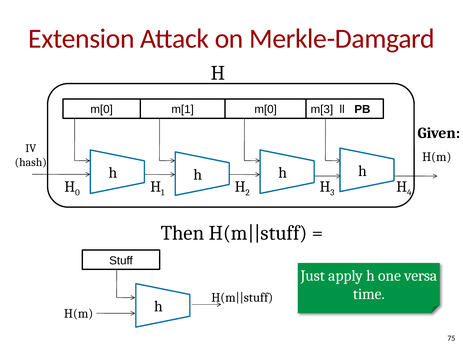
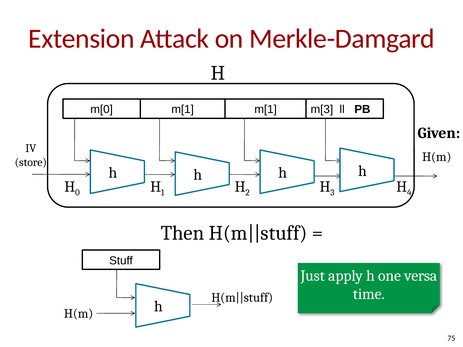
m[1 m[0: m[0 -> m[1
hash: hash -> store
